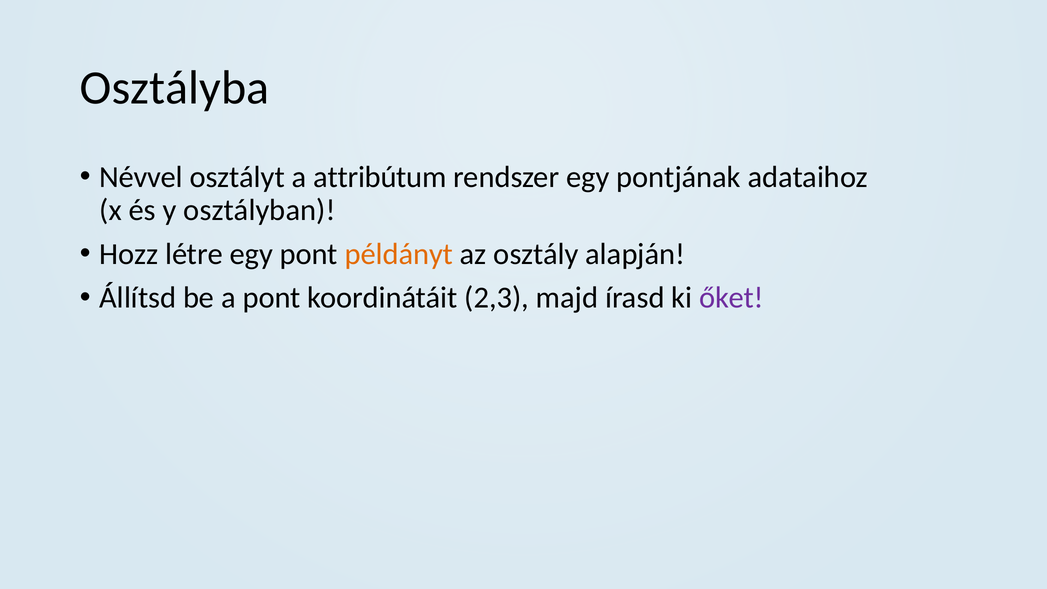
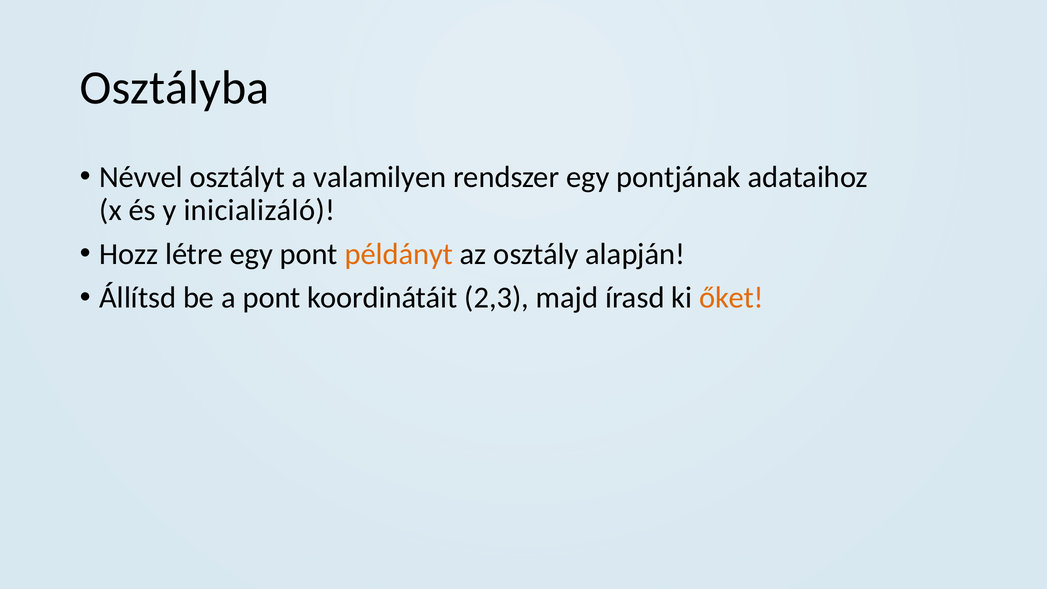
attribútum: attribútum -> valamilyen
osztályban: osztályban -> inicializáló
őket colour: purple -> orange
